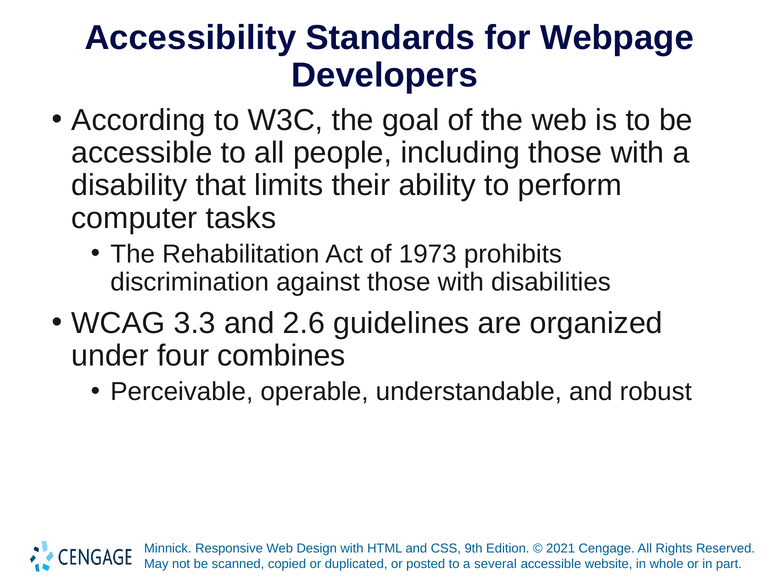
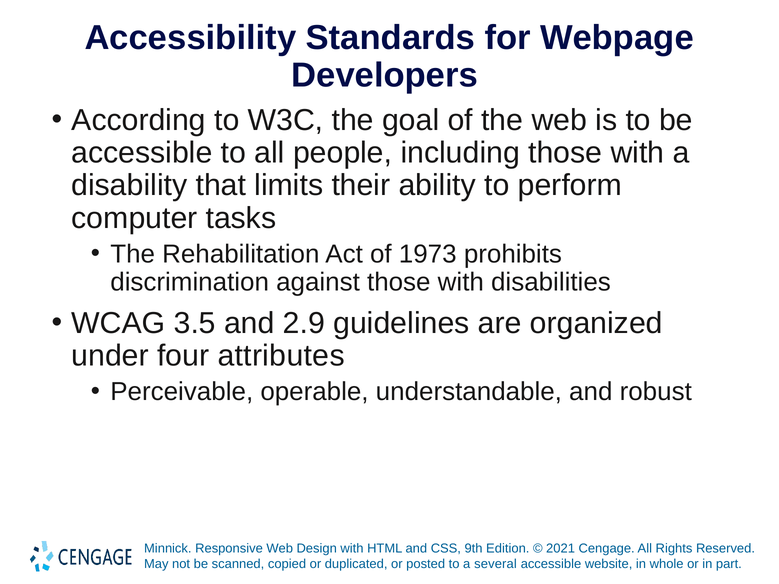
3.3: 3.3 -> 3.5
2.6: 2.6 -> 2.9
combines: combines -> attributes
